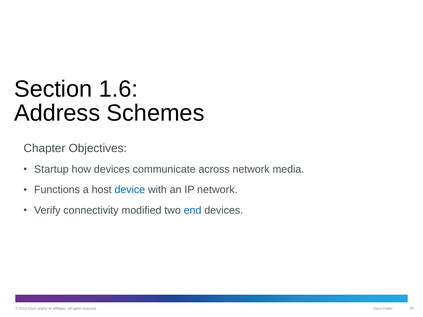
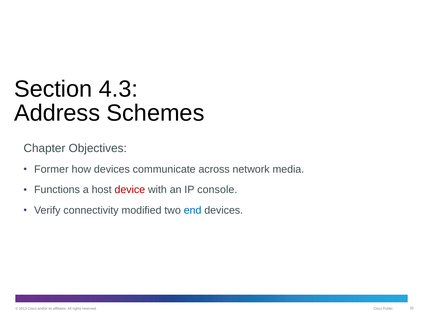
1.6: 1.6 -> 4.3
Startup: Startup -> Former
device colour: blue -> red
IP network: network -> console
